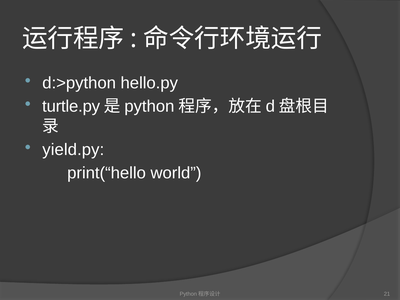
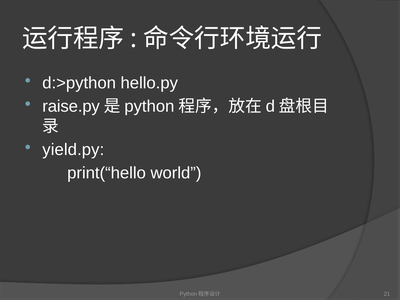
turtle.py: turtle.py -> raise.py
